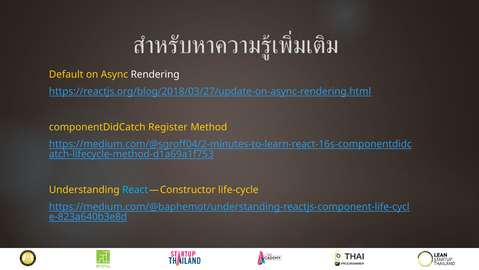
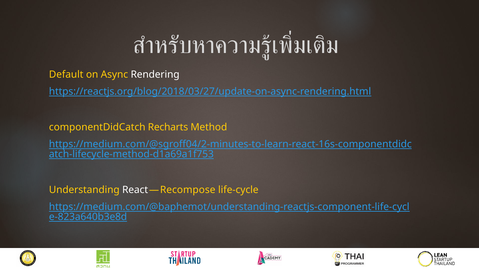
Register: Register -> Recharts
React colour: light blue -> white
Constructor: Constructor -> Recompose
